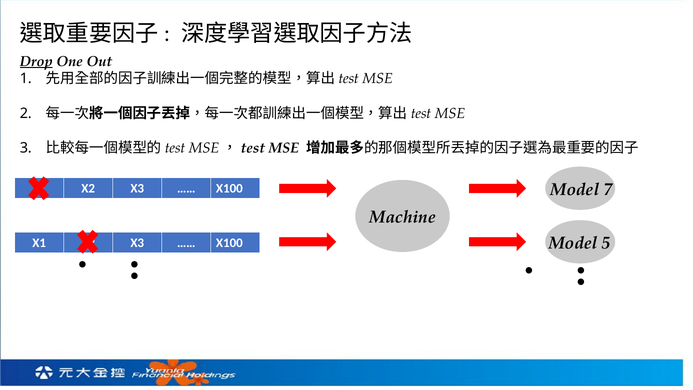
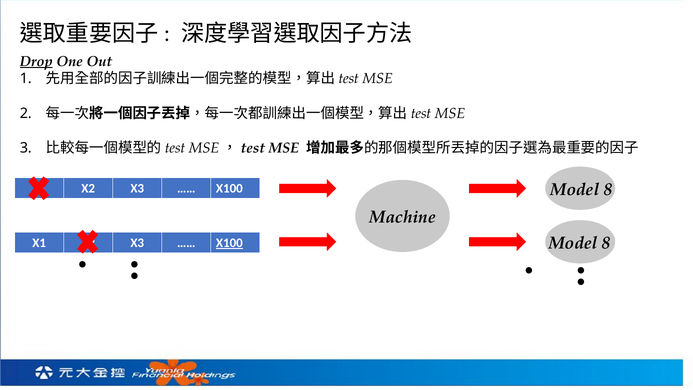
7 at (608, 189): 7 -> 8
X100 at (229, 243) underline: none -> present
5 at (606, 243): 5 -> 8
